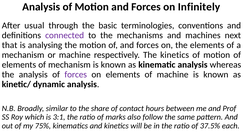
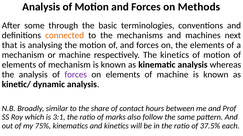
Infinitely: Infinitely -> Methods
usual: usual -> some
connected colour: purple -> orange
